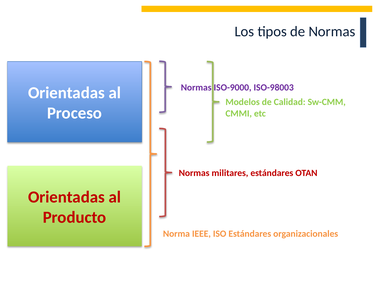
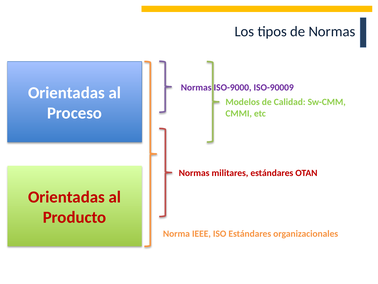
ISO-98003: ISO-98003 -> ISO-90009
